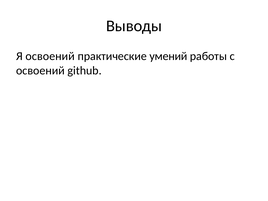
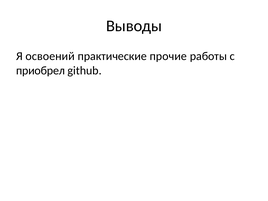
умений: умений -> прочие
освоений at (40, 71): освоений -> приобрел
